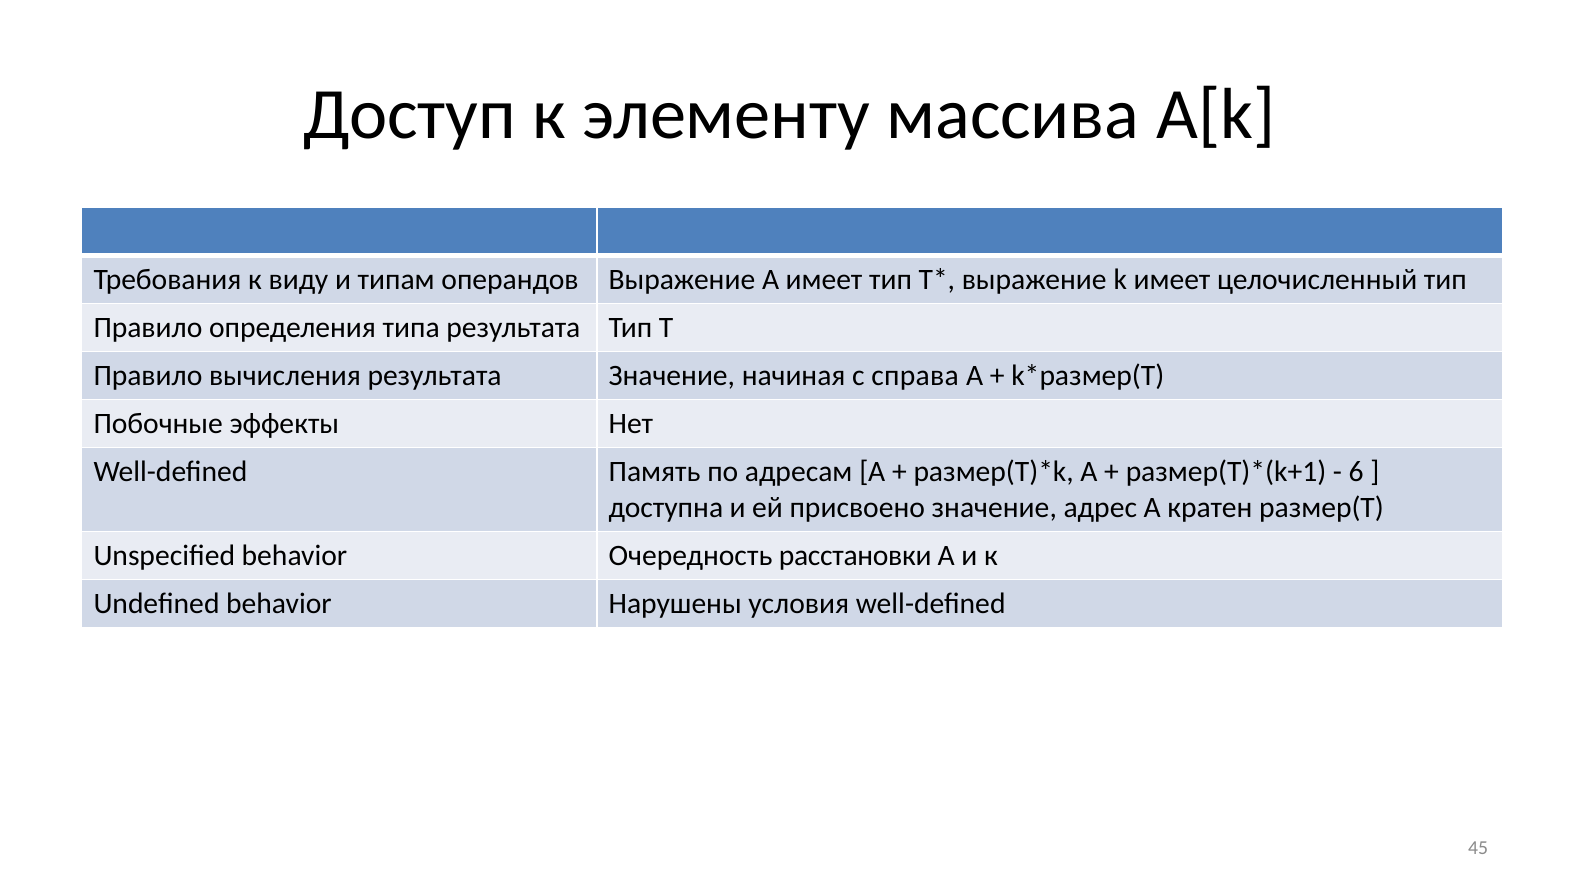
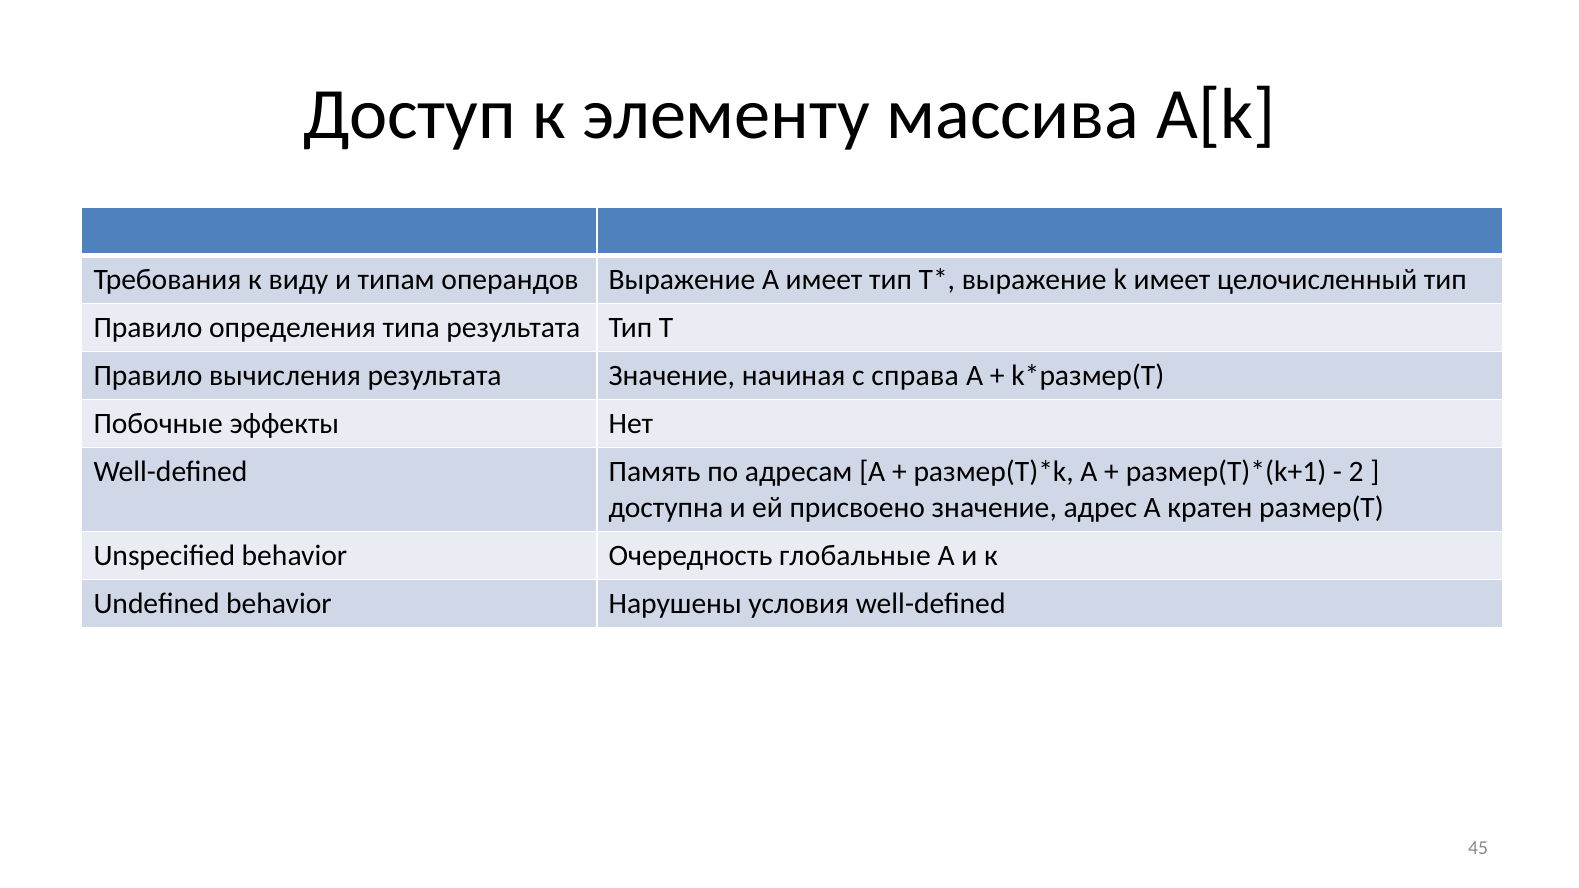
6: 6 -> 2
расстановки: расстановки -> глобальные
